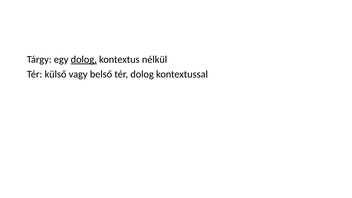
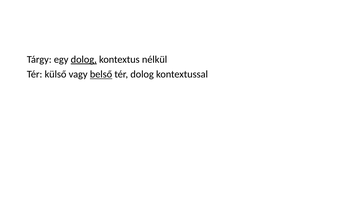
belső underline: none -> present
